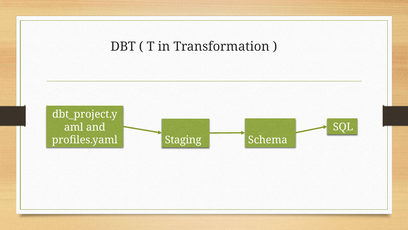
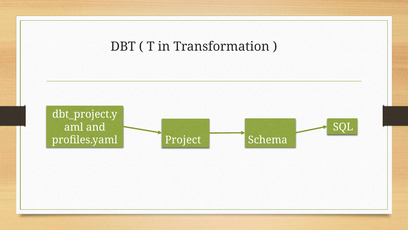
Staging: Staging -> Project
